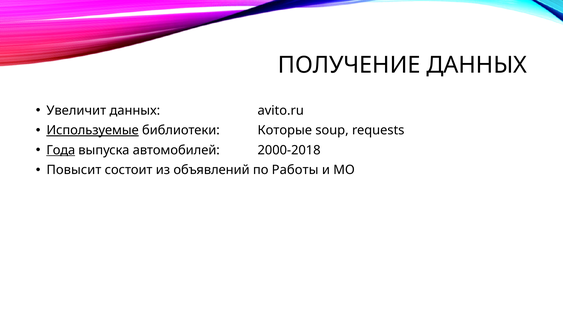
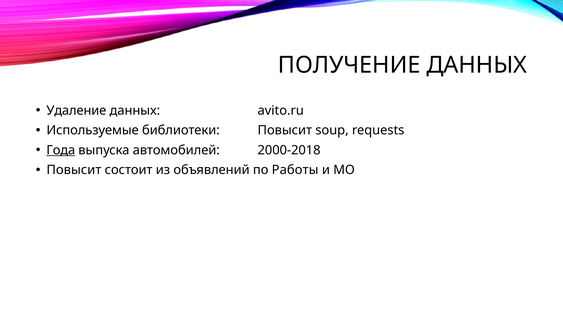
Увеличит: Увеличит -> Удаление
Используемые underline: present -> none
библиотеки Которые: Которые -> Повысит
